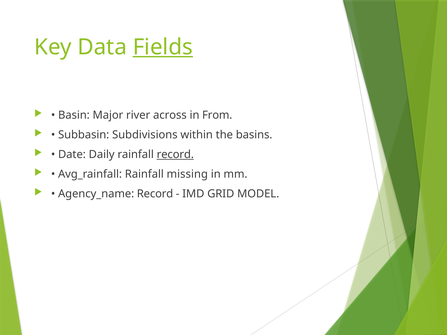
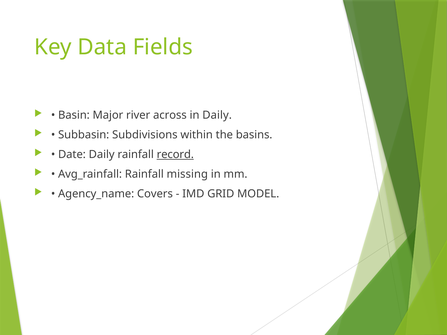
Fields underline: present -> none
in From: From -> Daily
Agency_name Record: Record -> Covers
